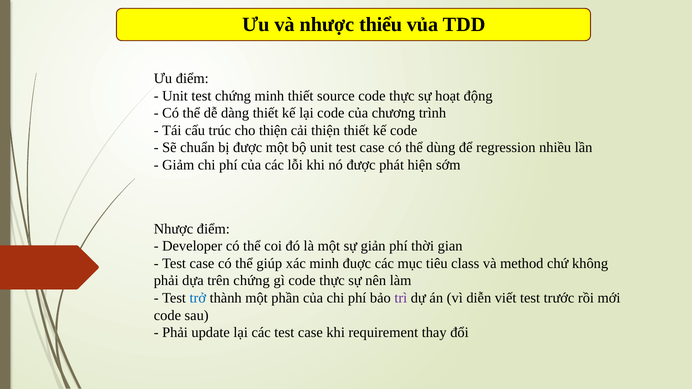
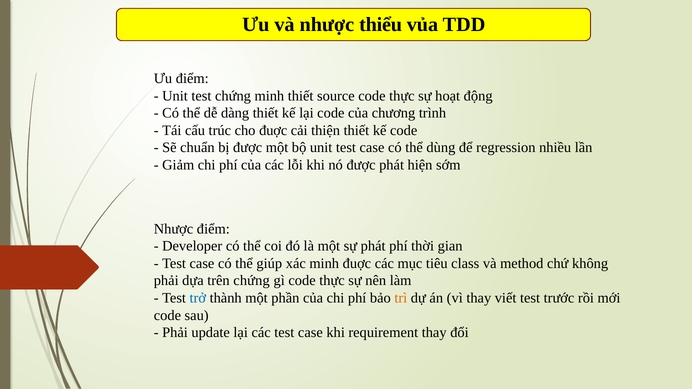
cho thiện: thiện -> đuợc
sự giản: giản -> phát
trì colour: purple -> orange
vì diễn: diễn -> thay
